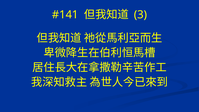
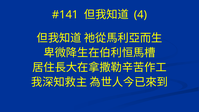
3: 3 -> 4
